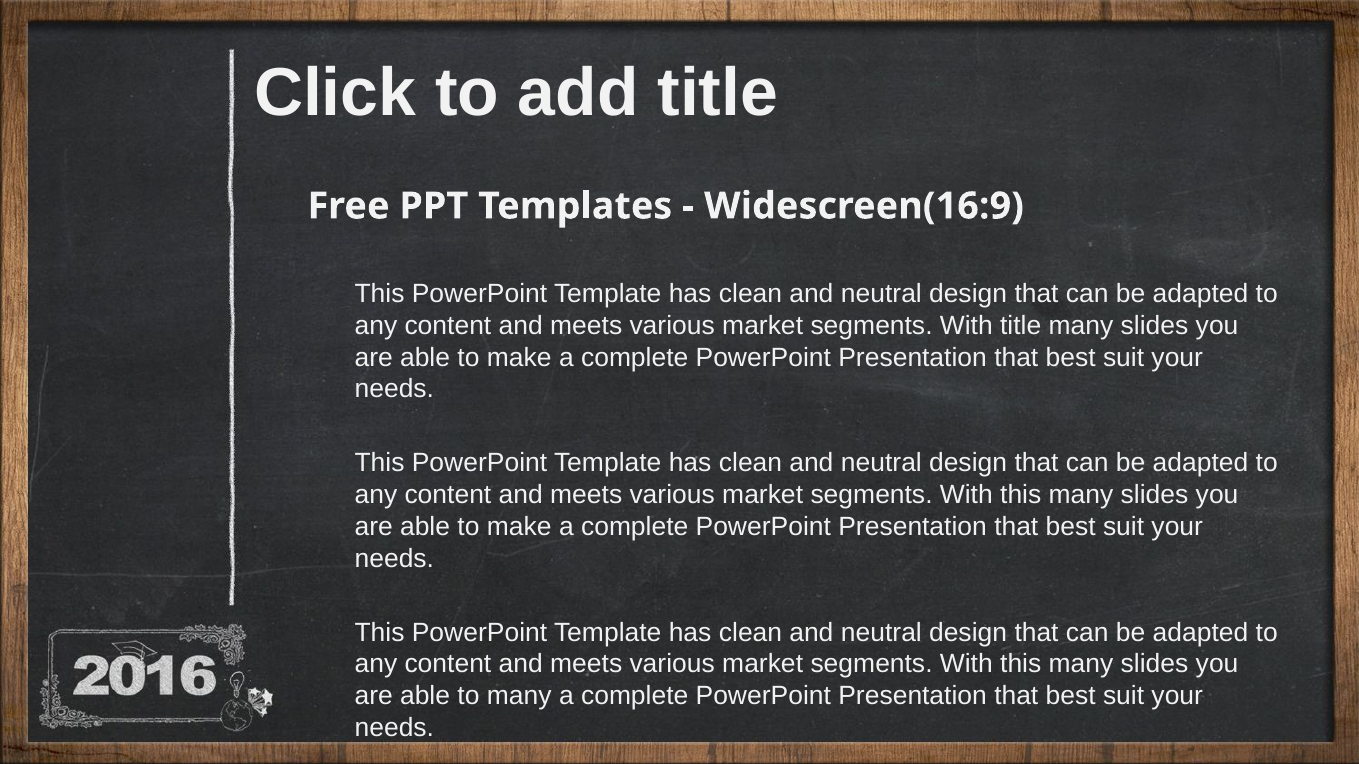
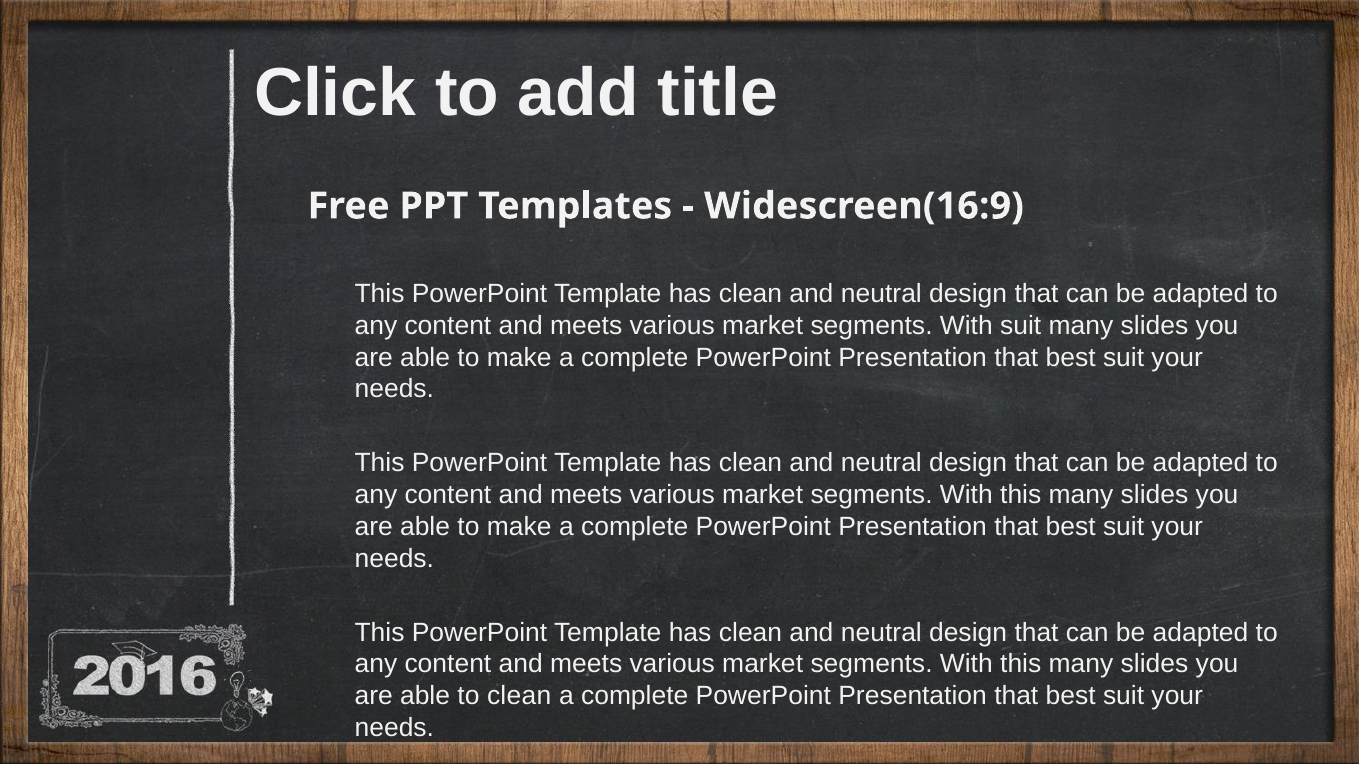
With title: title -> suit
to many: many -> clean
